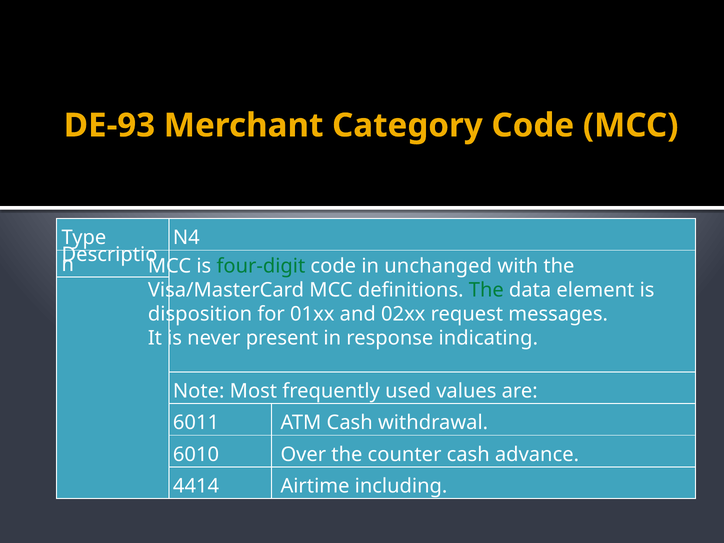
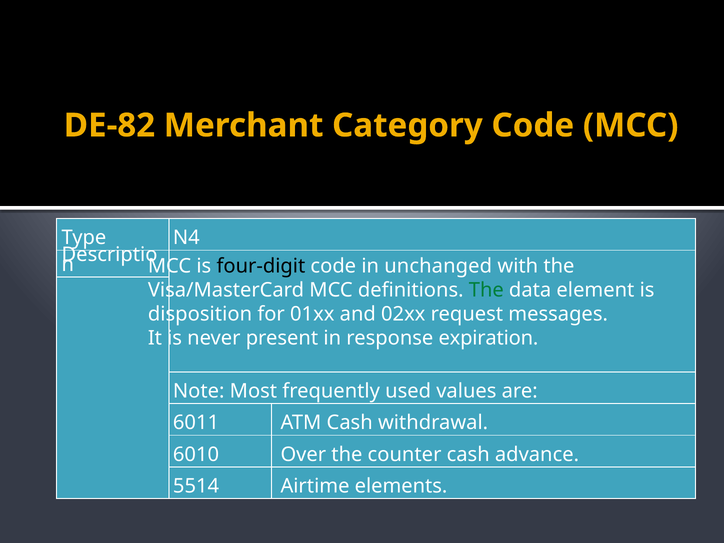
DE-93: DE-93 -> DE-82
four-digit colour: green -> black
indicating: indicating -> expiration
4414: 4414 -> 5514
including: including -> elements
